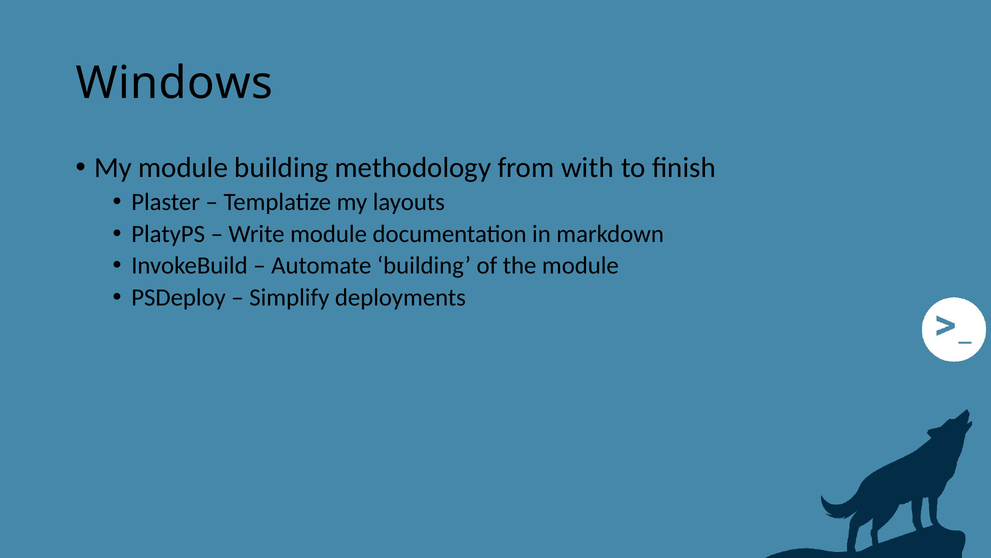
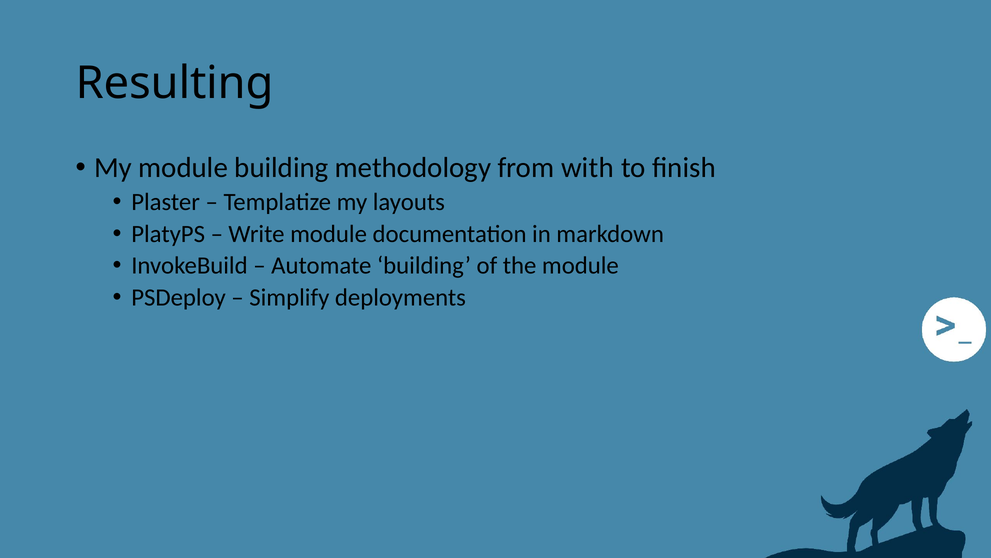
Windows: Windows -> Resulting
